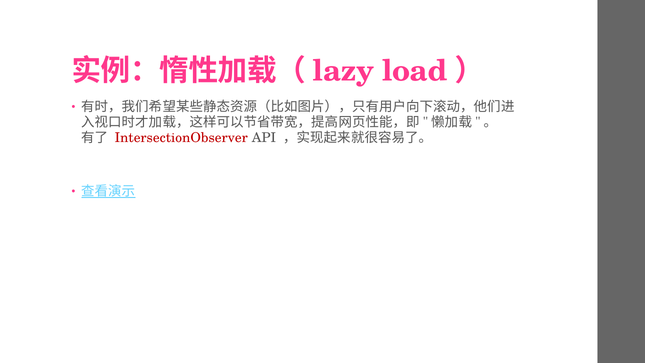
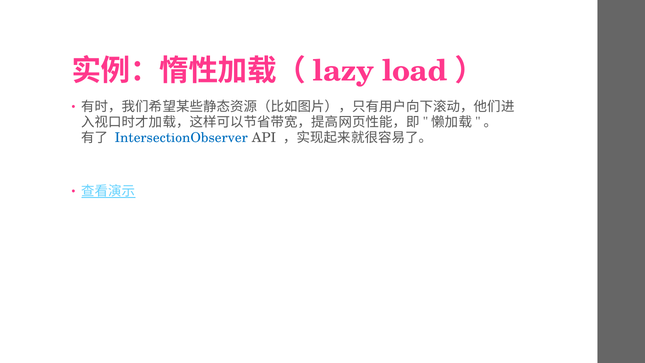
IntersectionObserver colour: red -> blue
